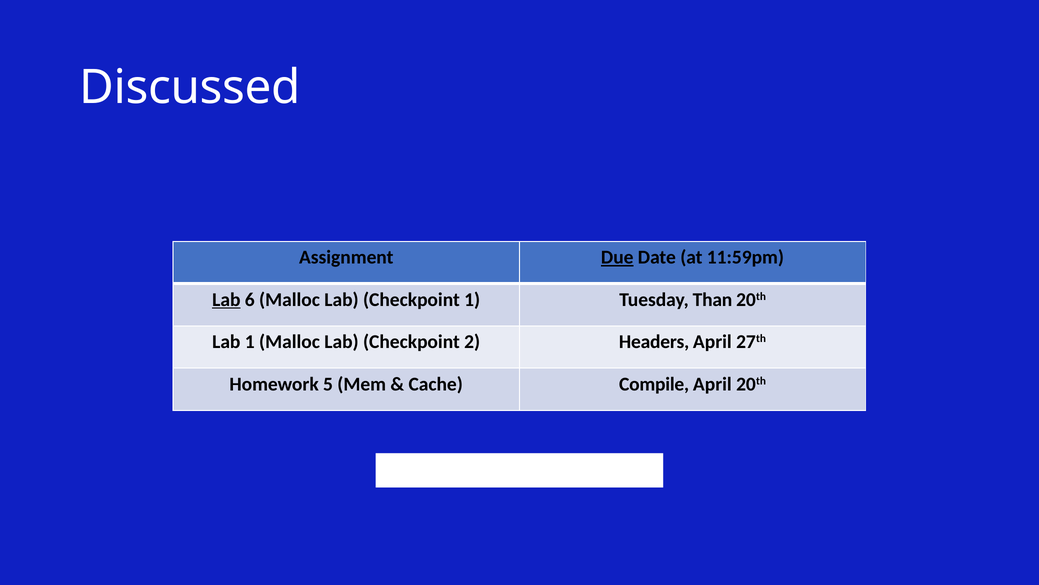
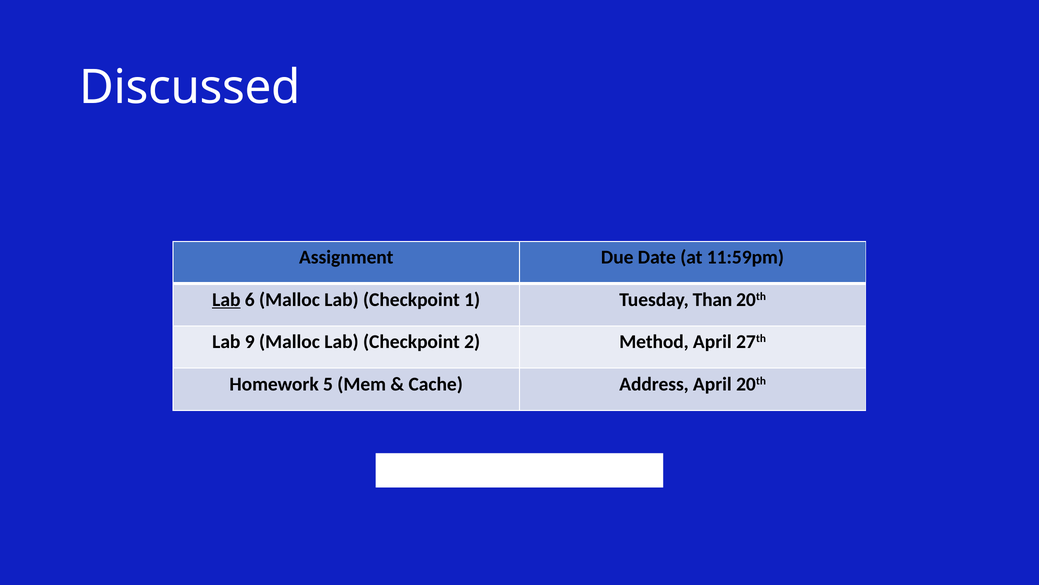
Due underline: present -> none
Lab 1: 1 -> 9
Headers: Headers -> Method
Compile: Compile -> Address
